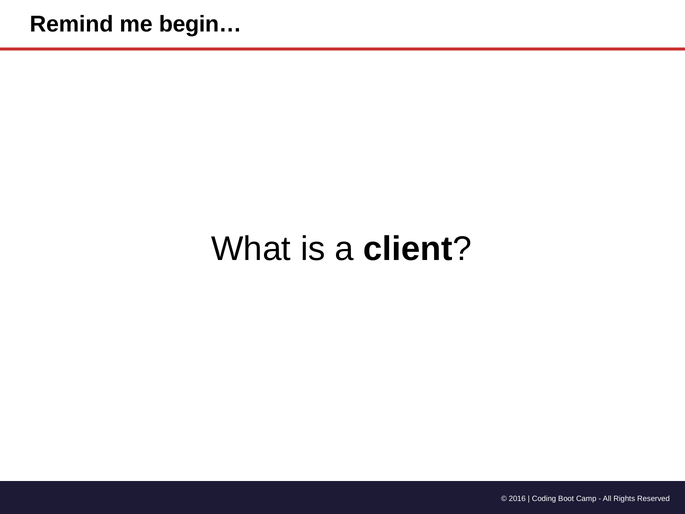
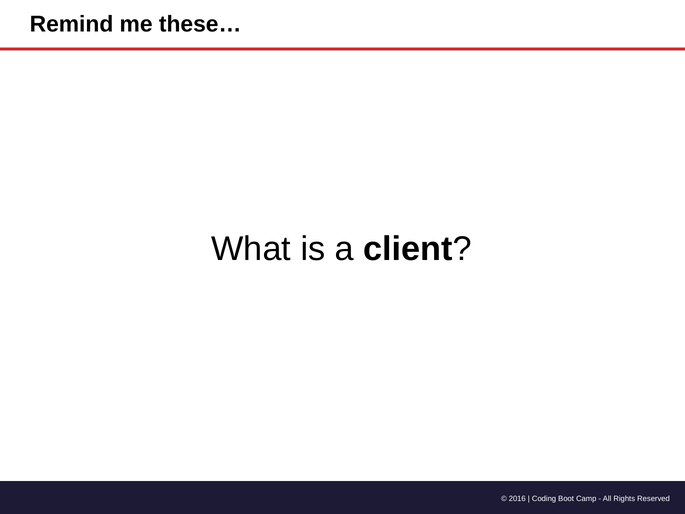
begin…: begin… -> these…
